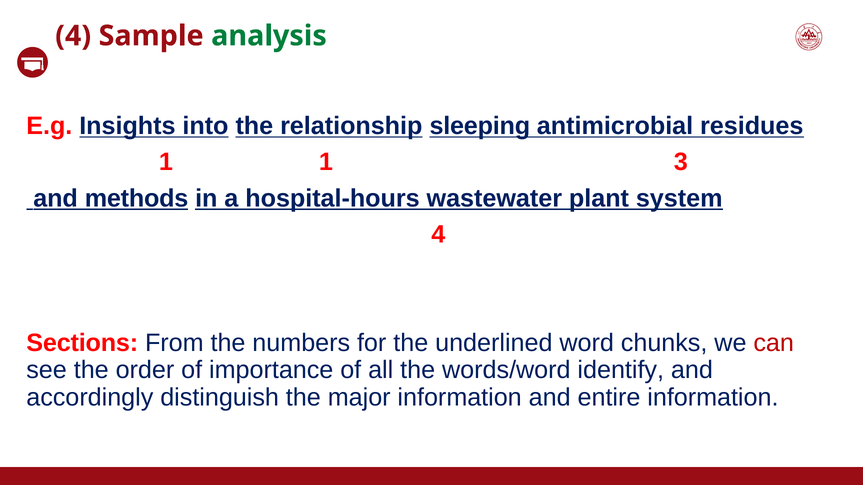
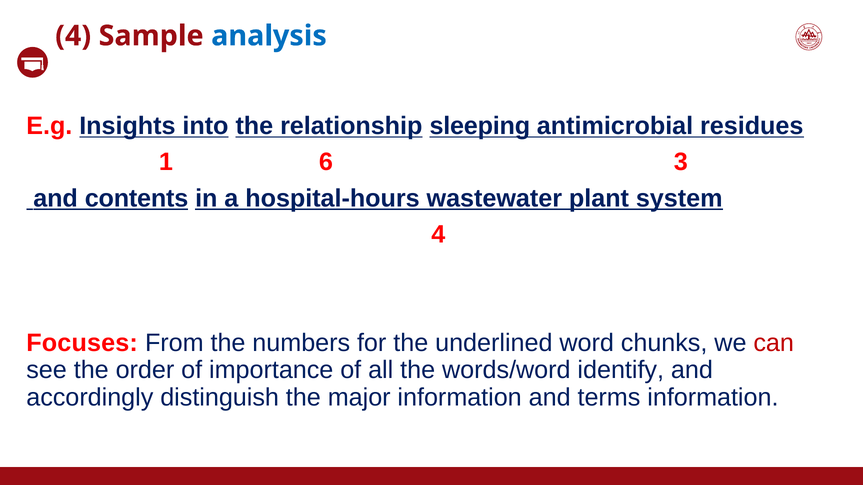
analysis colour: green -> blue
1 1: 1 -> 6
methods: methods -> contents
Sections: Sections -> Focuses
entire: entire -> terms
